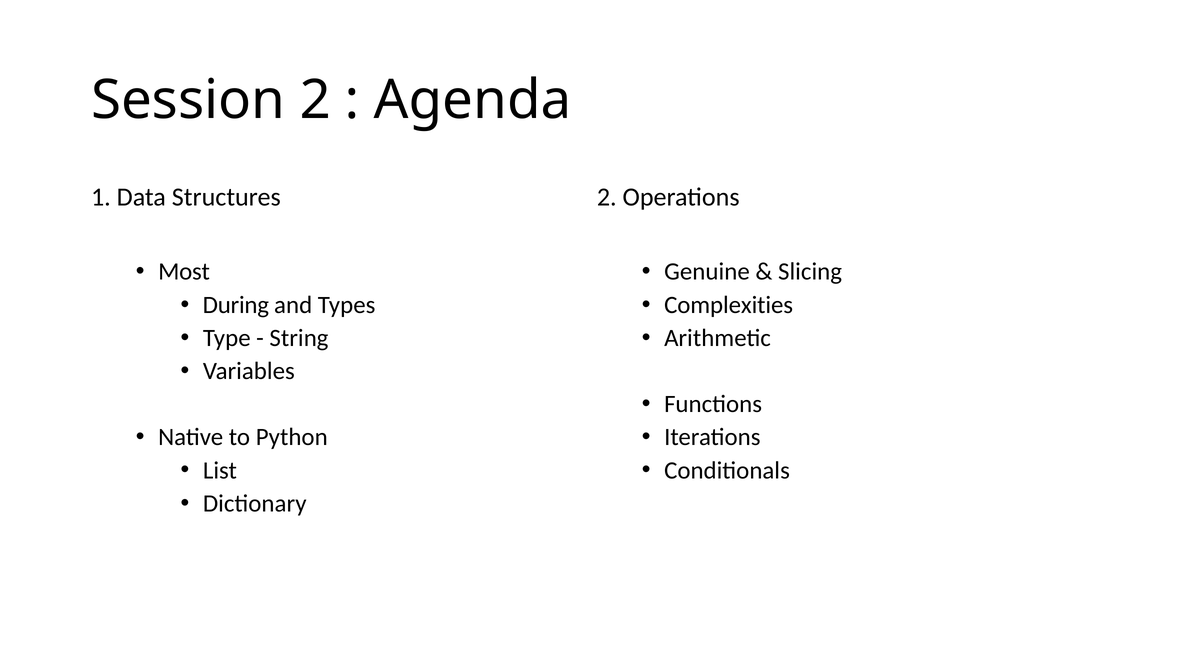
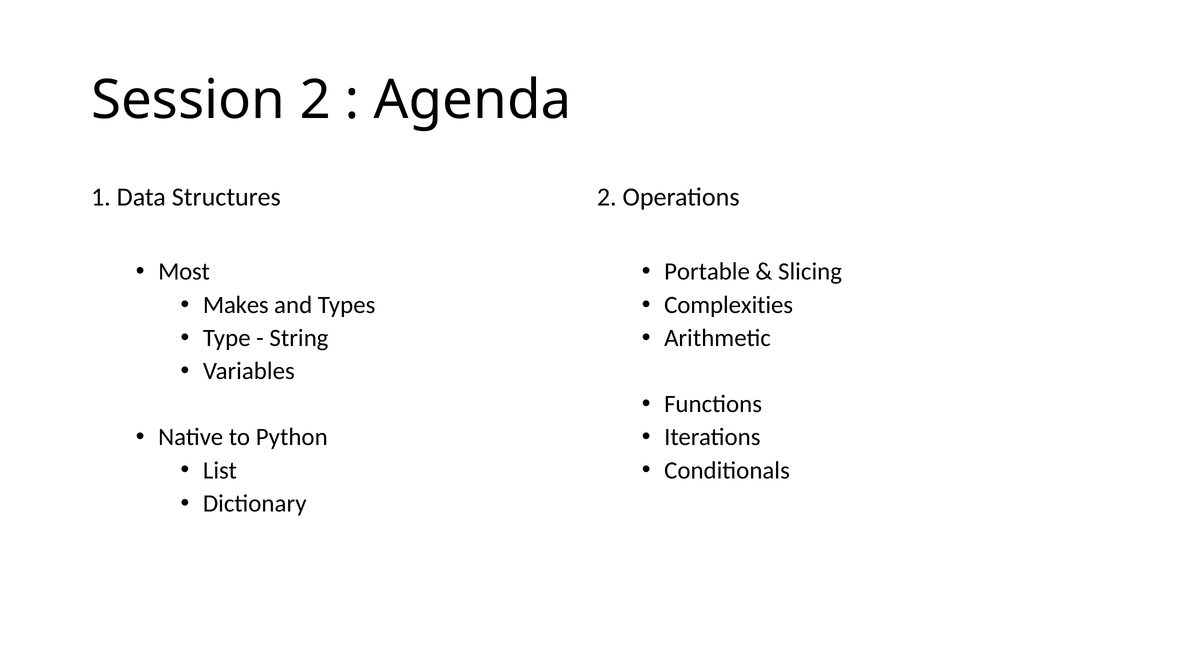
Genuine: Genuine -> Portable
During: During -> Makes
